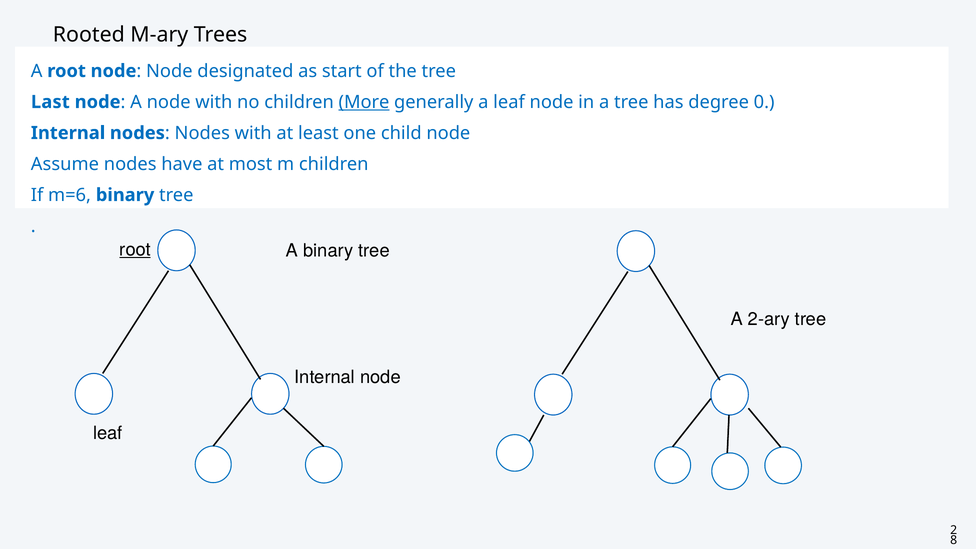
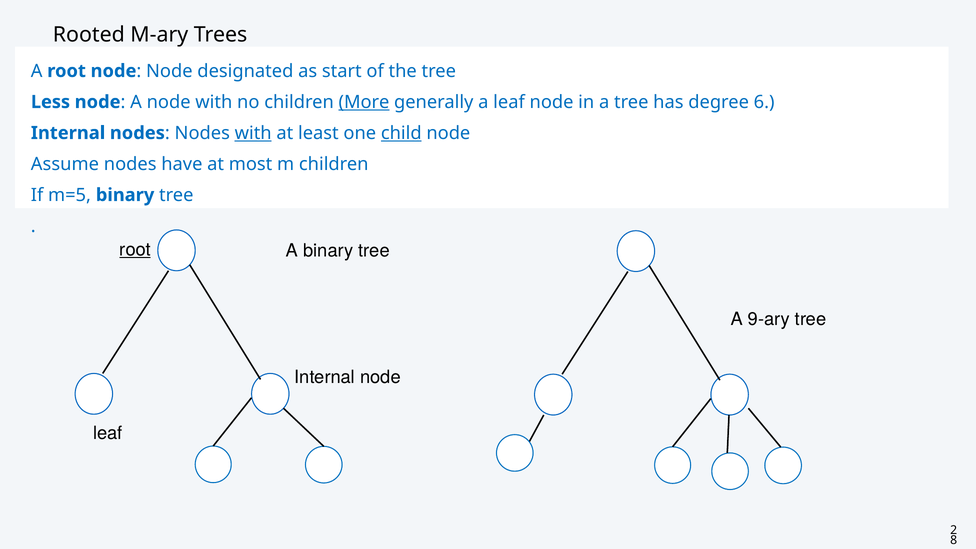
Last: Last -> Less
0: 0 -> 6
with at (253, 133) underline: none -> present
child underline: none -> present
m=6: m=6 -> m=5
2-ary: 2-ary -> 9-ary
